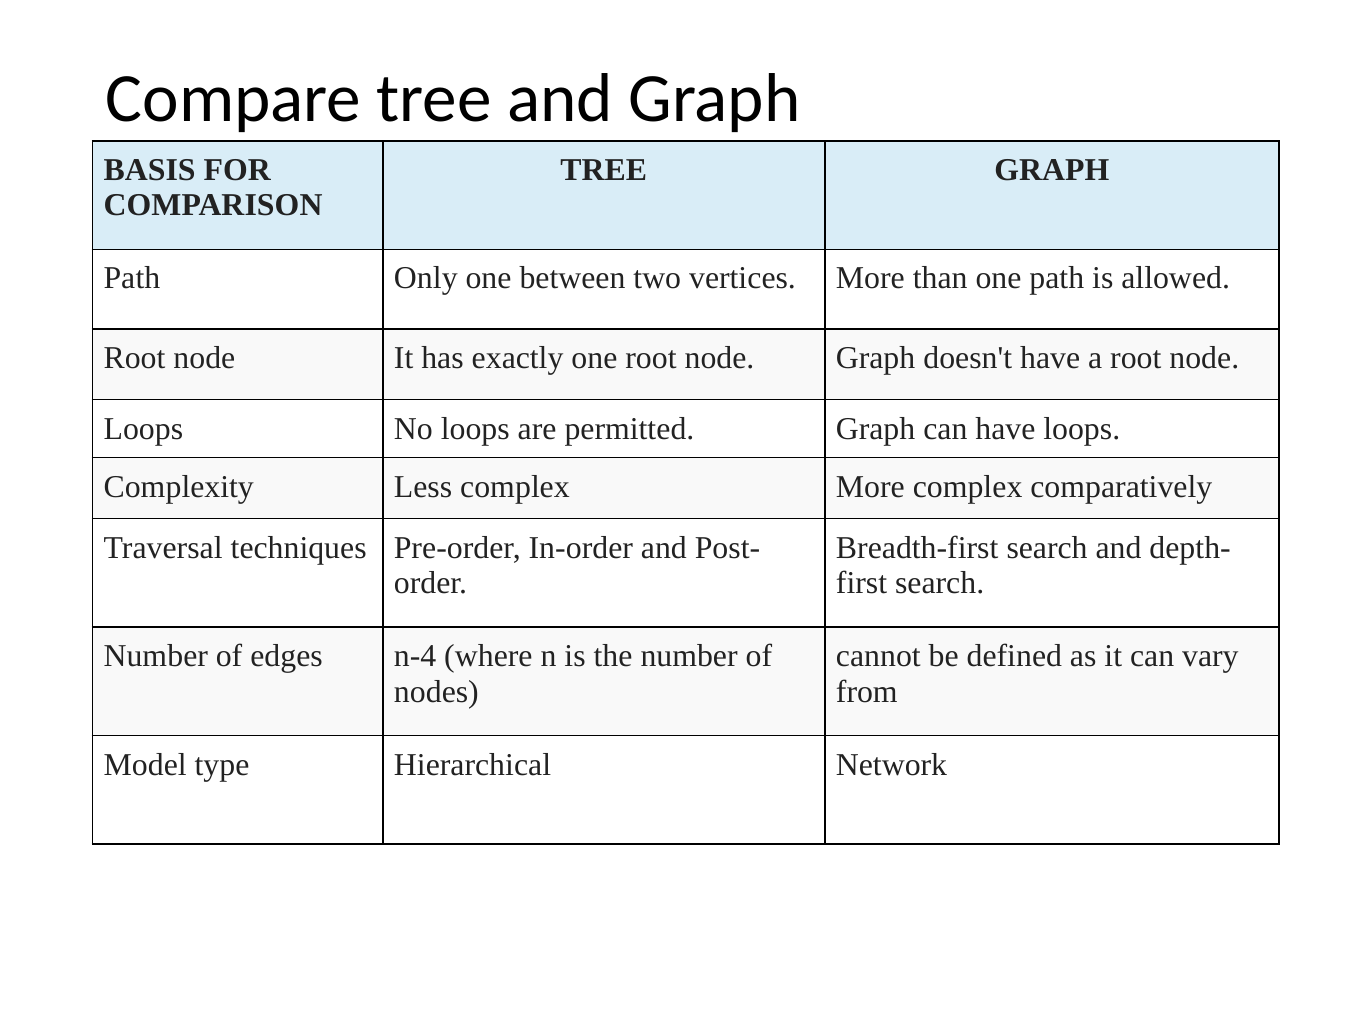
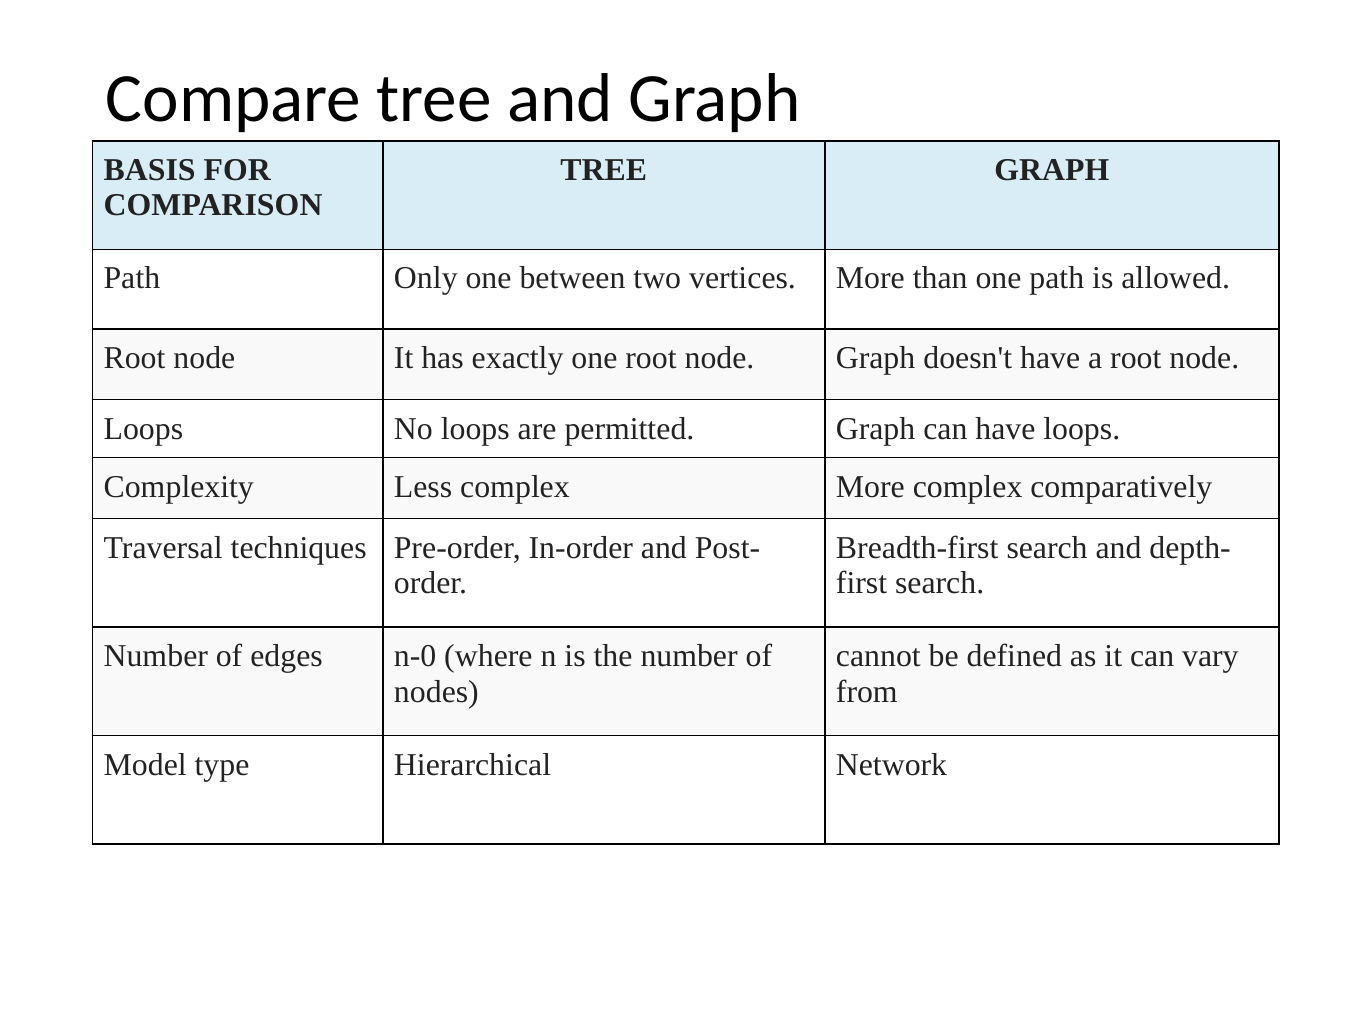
n-4: n-4 -> n-0
